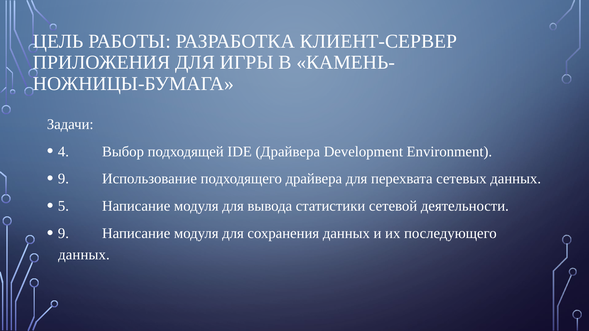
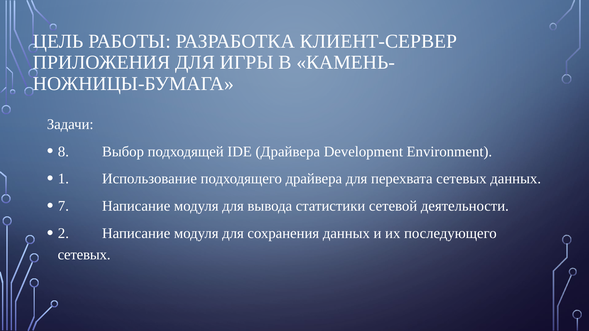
4: 4 -> 8
9 at (63, 179): 9 -> 1
5: 5 -> 7
9 at (63, 234): 9 -> 2
данных at (84, 255): данных -> сетевых
